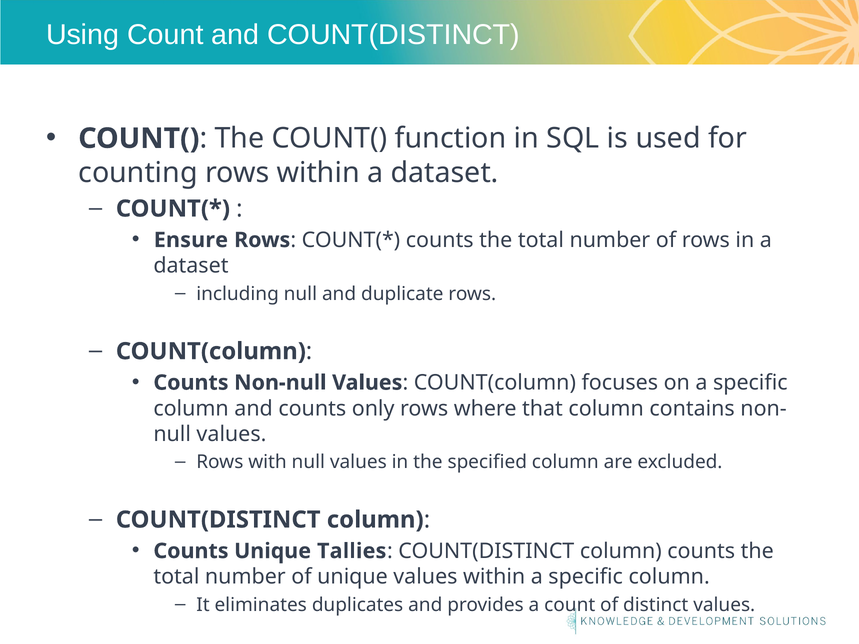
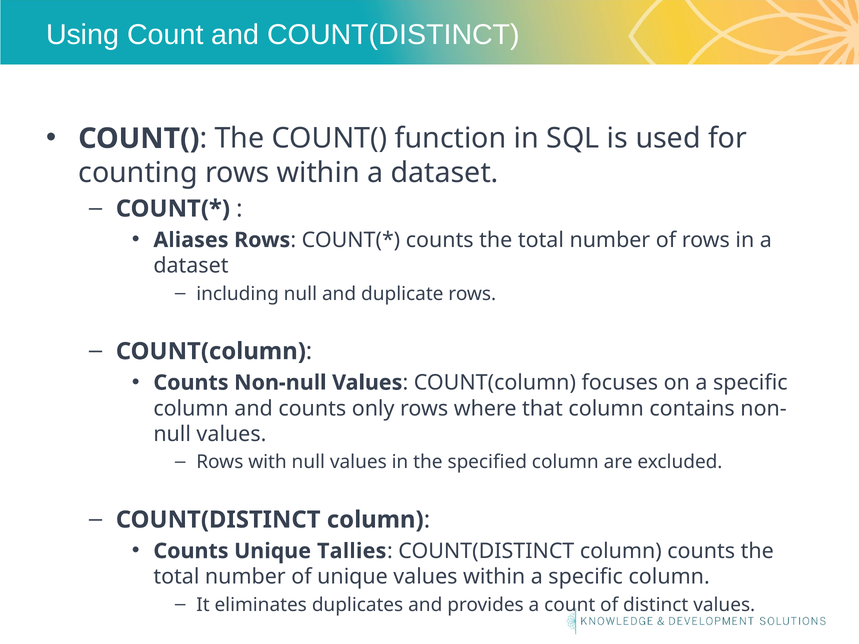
Ensure: Ensure -> Aliases
